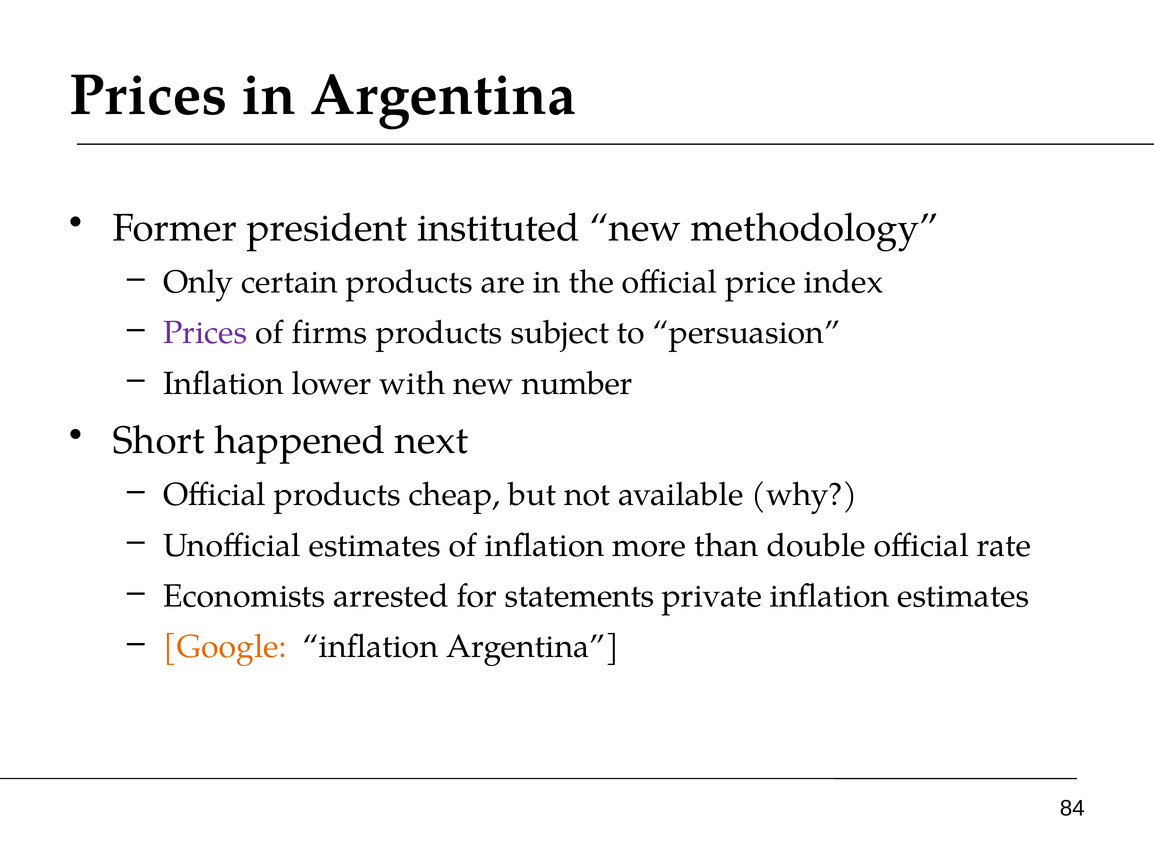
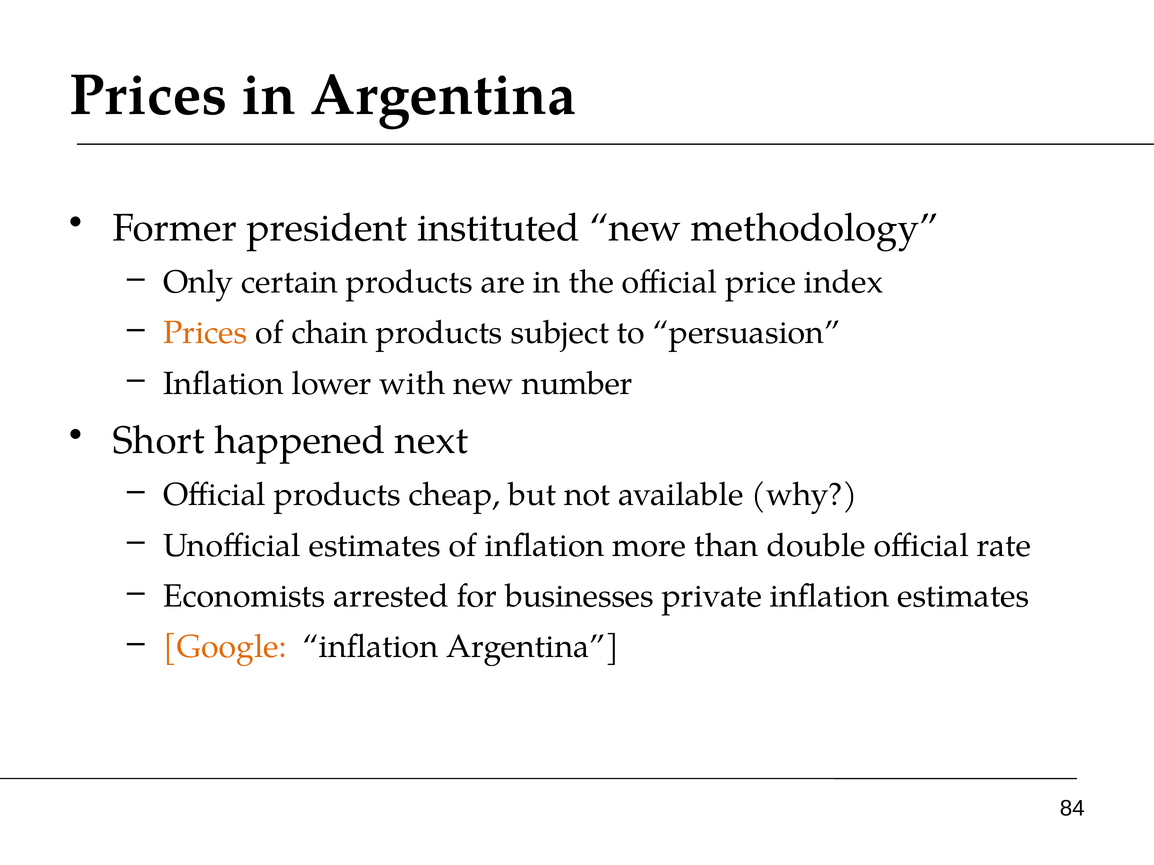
Prices at (205, 333) colour: purple -> orange
firms: firms -> chain
statements: statements -> businesses
